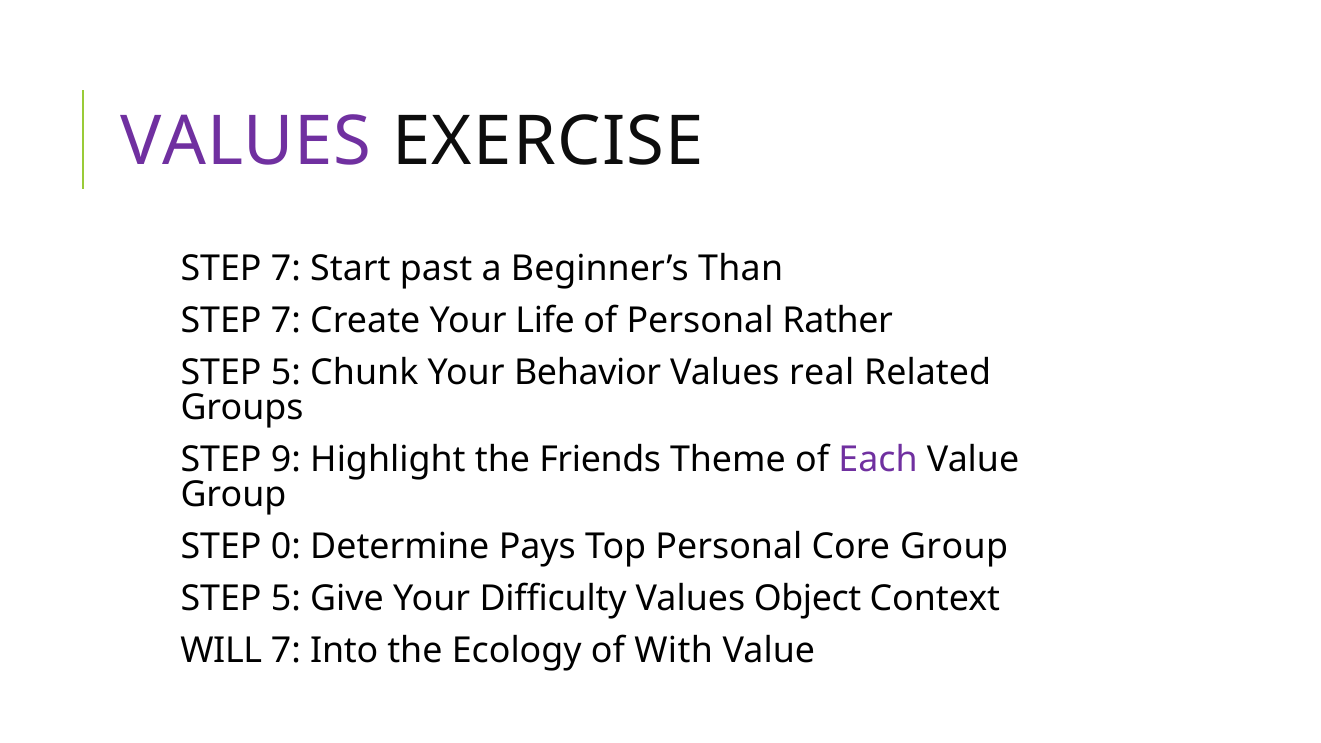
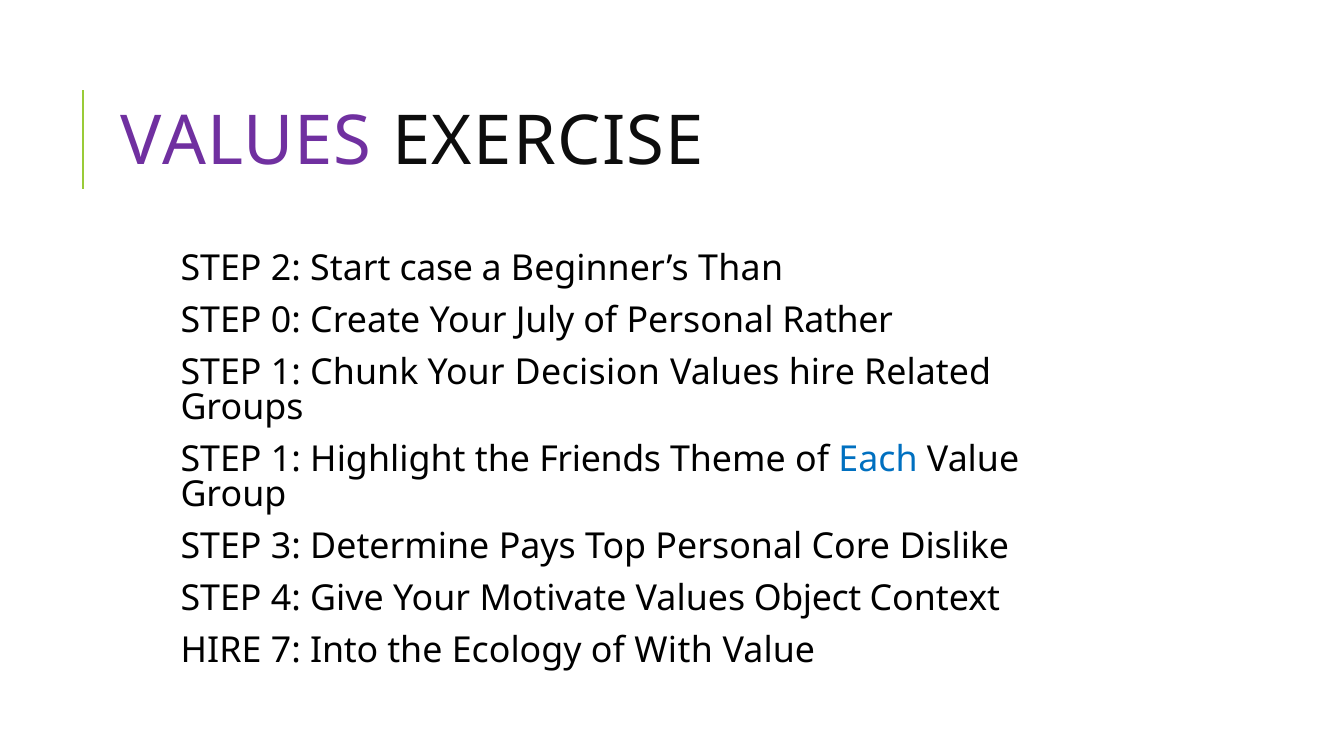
7 at (286, 269): 7 -> 2
past: past -> case
7 at (286, 321): 7 -> 0
Life: Life -> July
5 at (286, 373): 5 -> 1
Behavior: Behavior -> Decision
Values real: real -> hire
9 at (286, 459): 9 -> 1
Each colour: purple -> blue
0: 0 -> 3
Core Group: Group -> Dislike
5 at (286, 598): 5 -> 4
Difficulty: Difficulty -> Motivate
WILL at (221, 650): WILL -> HIRE
